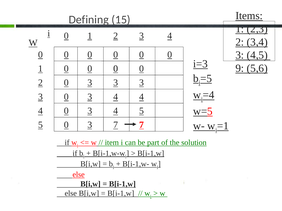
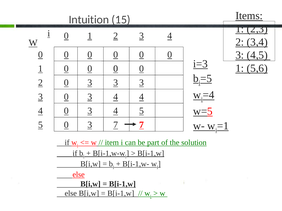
Defining: Defining -> Intuition
9 at (240, 68): 9 -> 1
